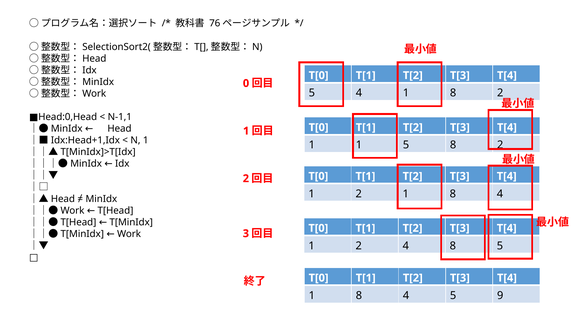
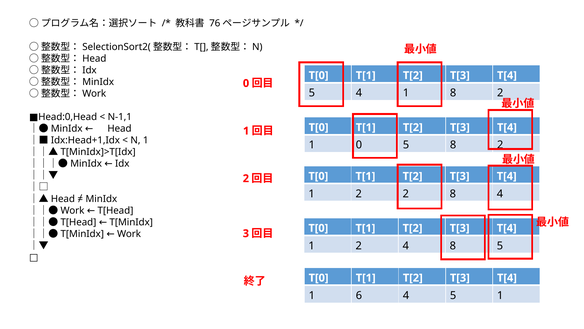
1 1: 1 -> 0
2 1: 1 -> 2
8 at (359, 295): 8 -> 6
5 9: 9 -> 1
